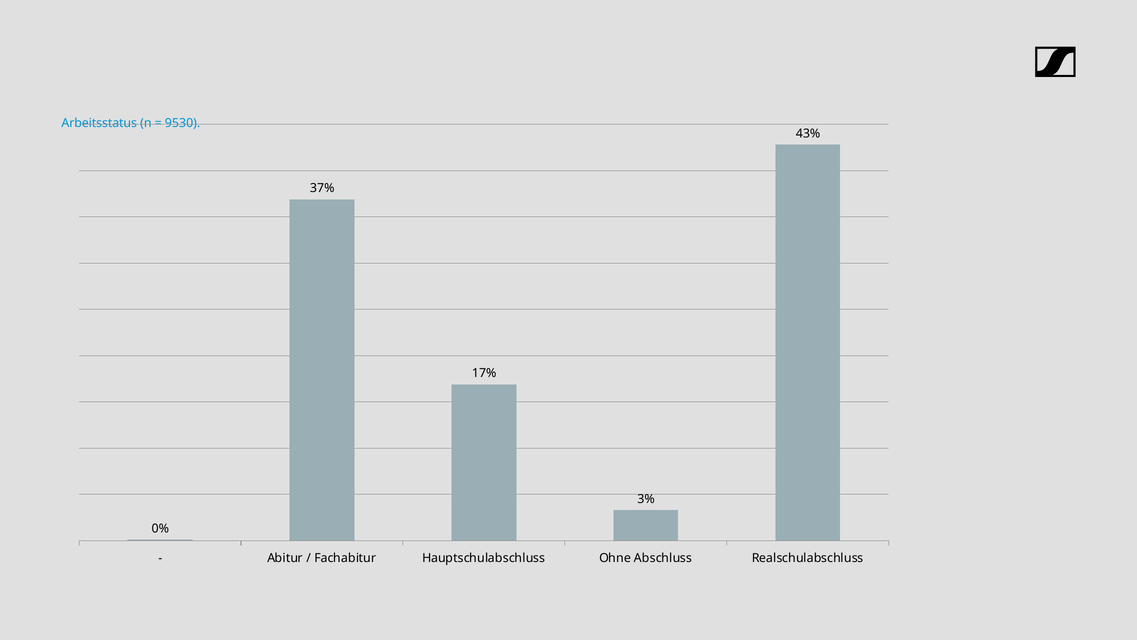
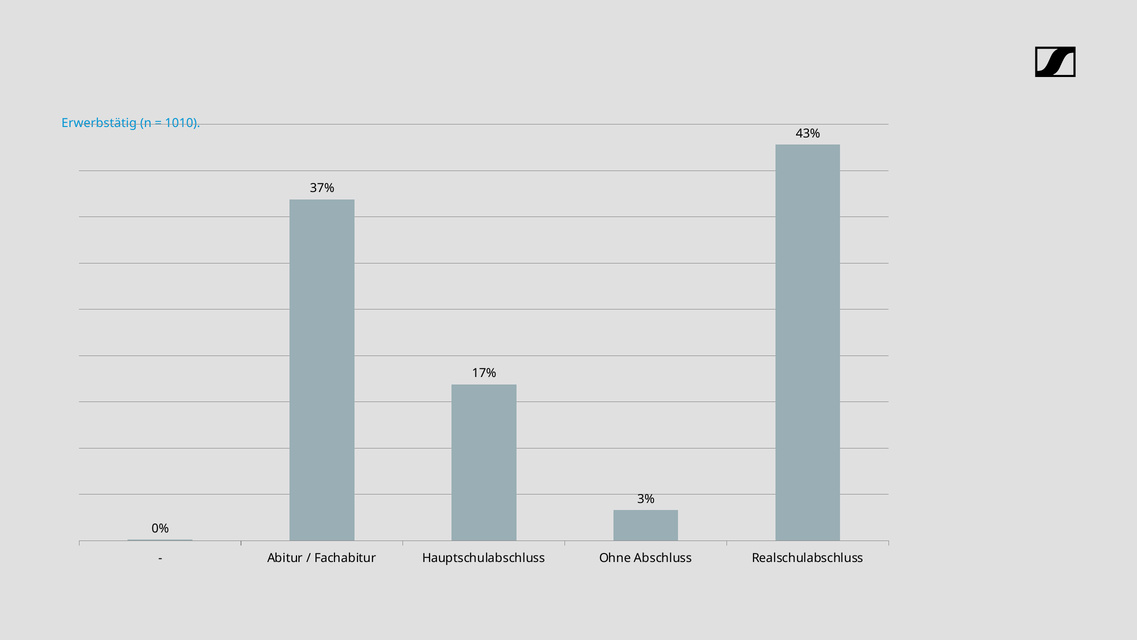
Arbeitsstatus: Arbeitsstatus -> Erwerbstätig
9530: 9530 -> 1010
